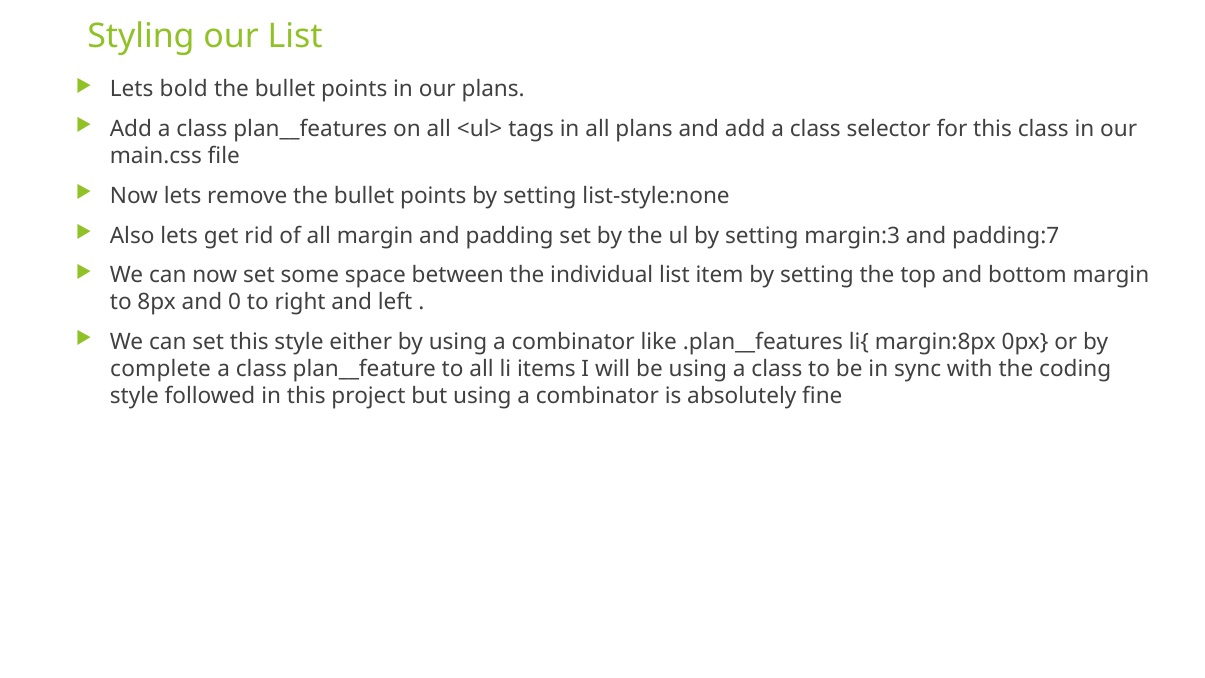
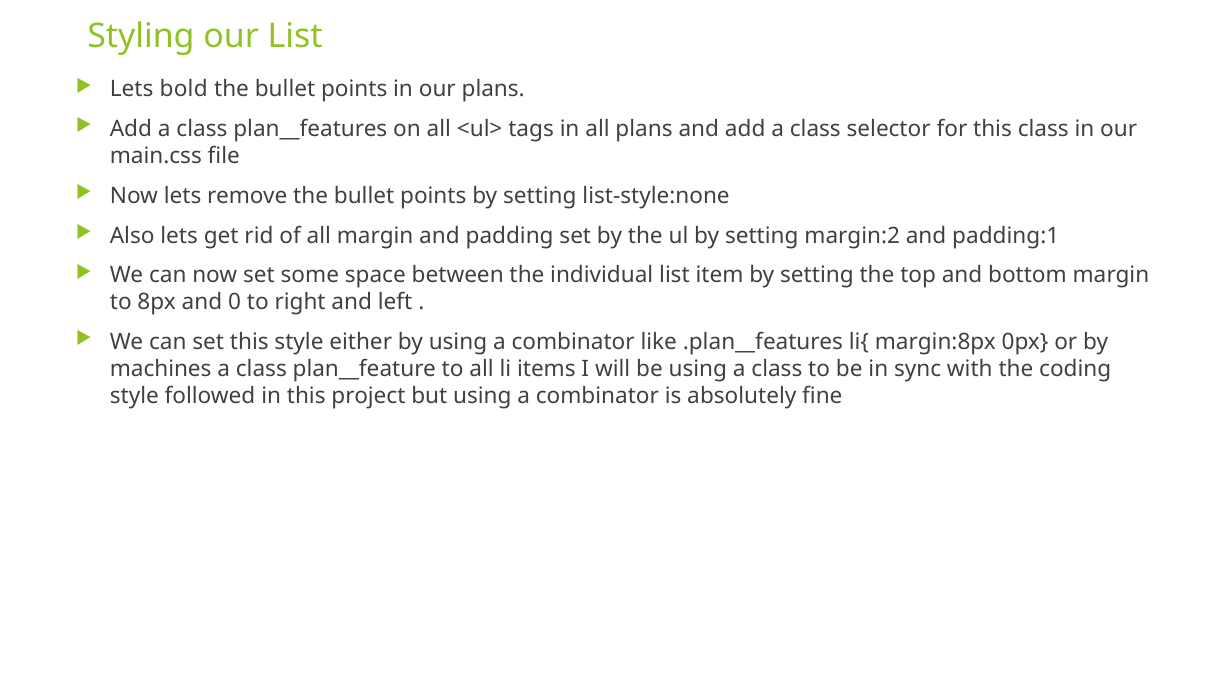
margin:3: margin:3 -> margin:2
padding:7: padding:7 -> padding:1
complete: complete -> machines
